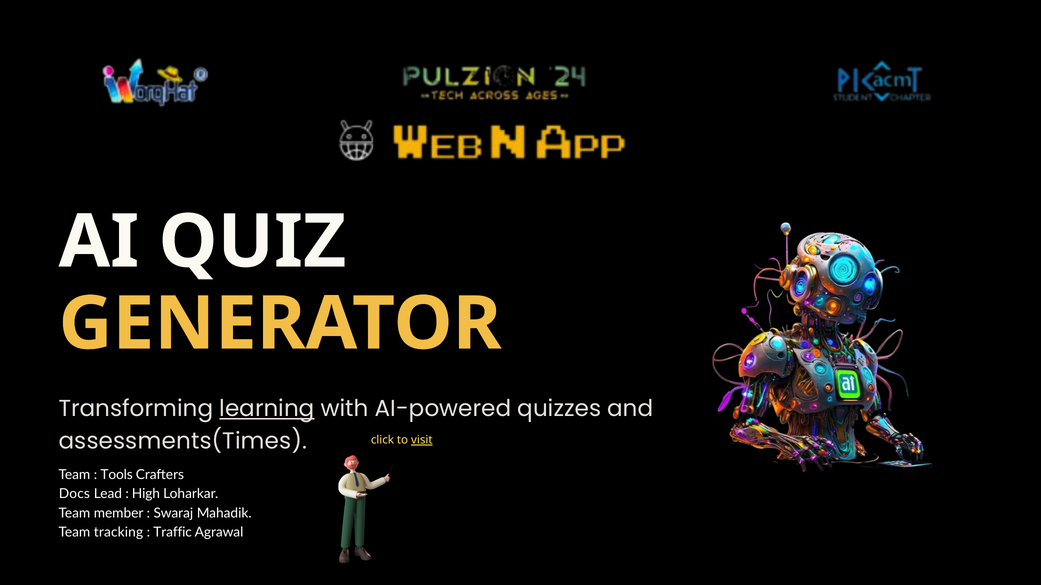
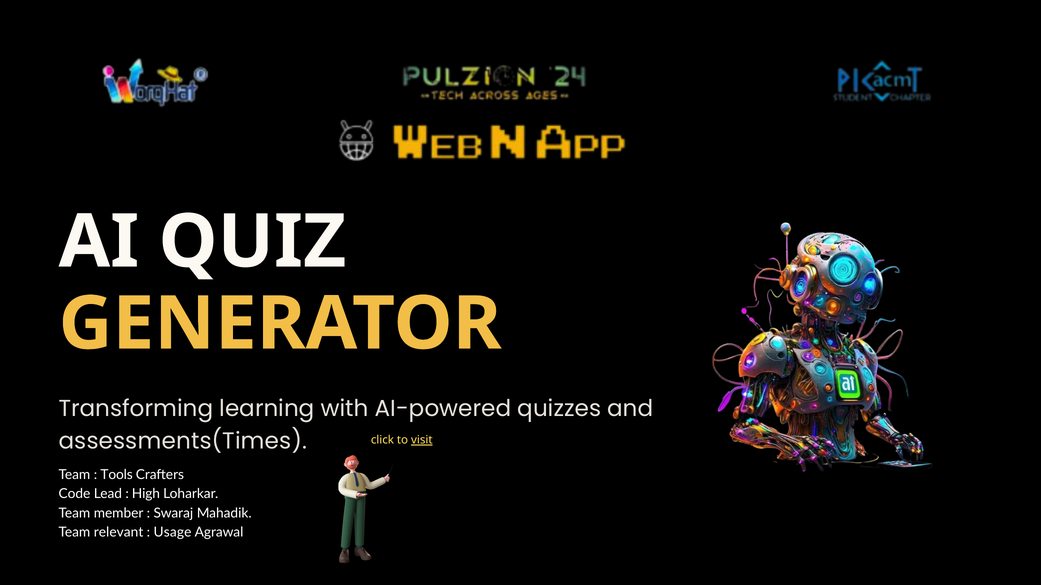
learning underline: present -> none
Docs: Docs -> Code
tracking: tracking -> relevant
Traffic: Traffic -> Usage
